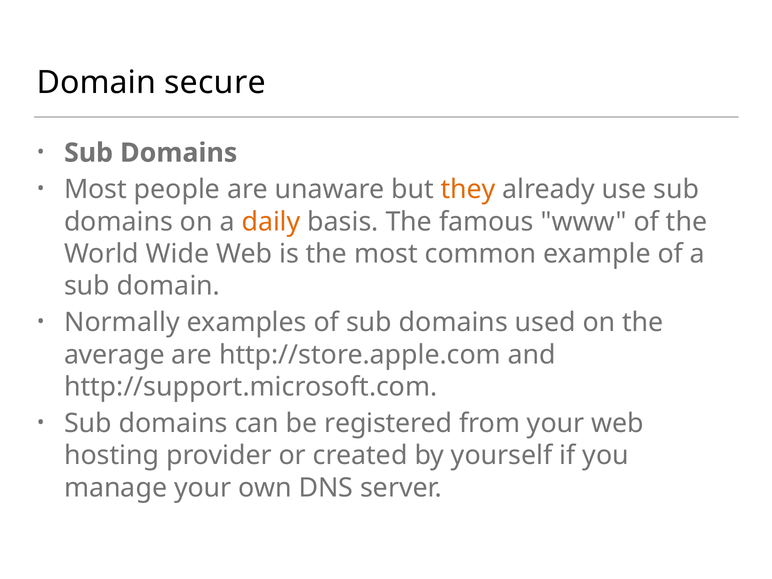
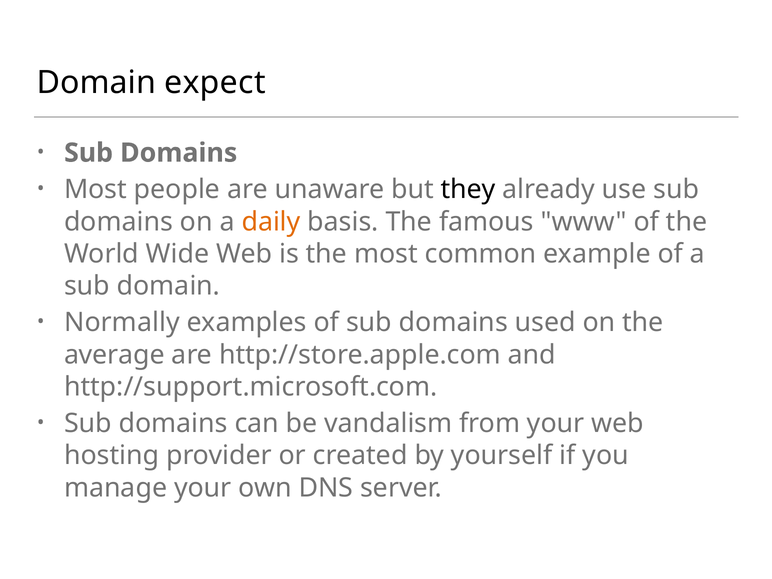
secure: secure -> expect
they colour: orange -> black
registered: registered -> vandalism
